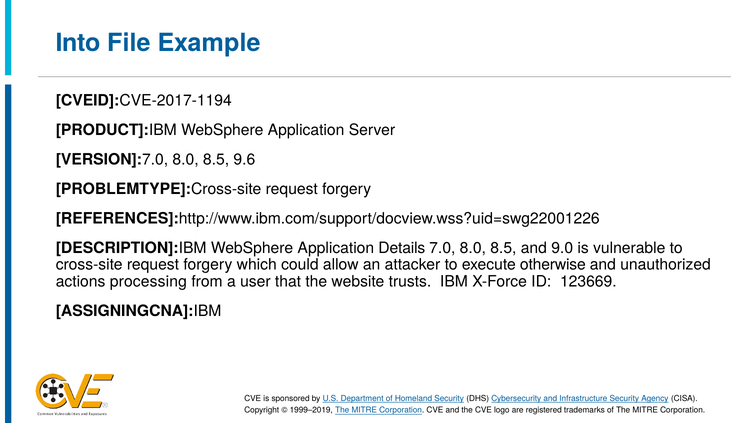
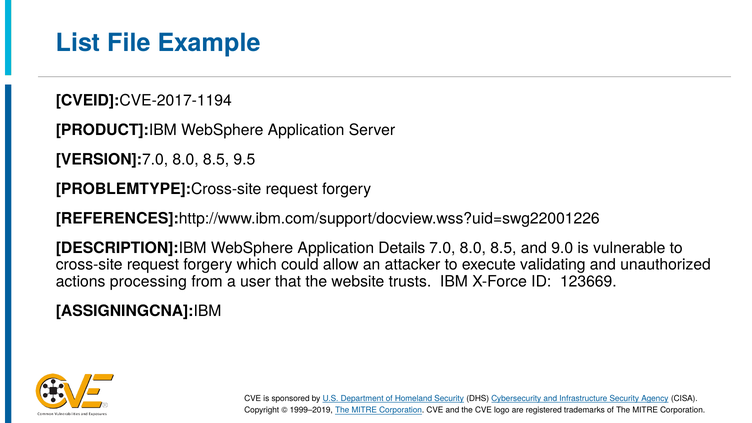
Into: Into -> List
9.6: 9.6 -> 9.5
otherwise: otherwise -> validating
